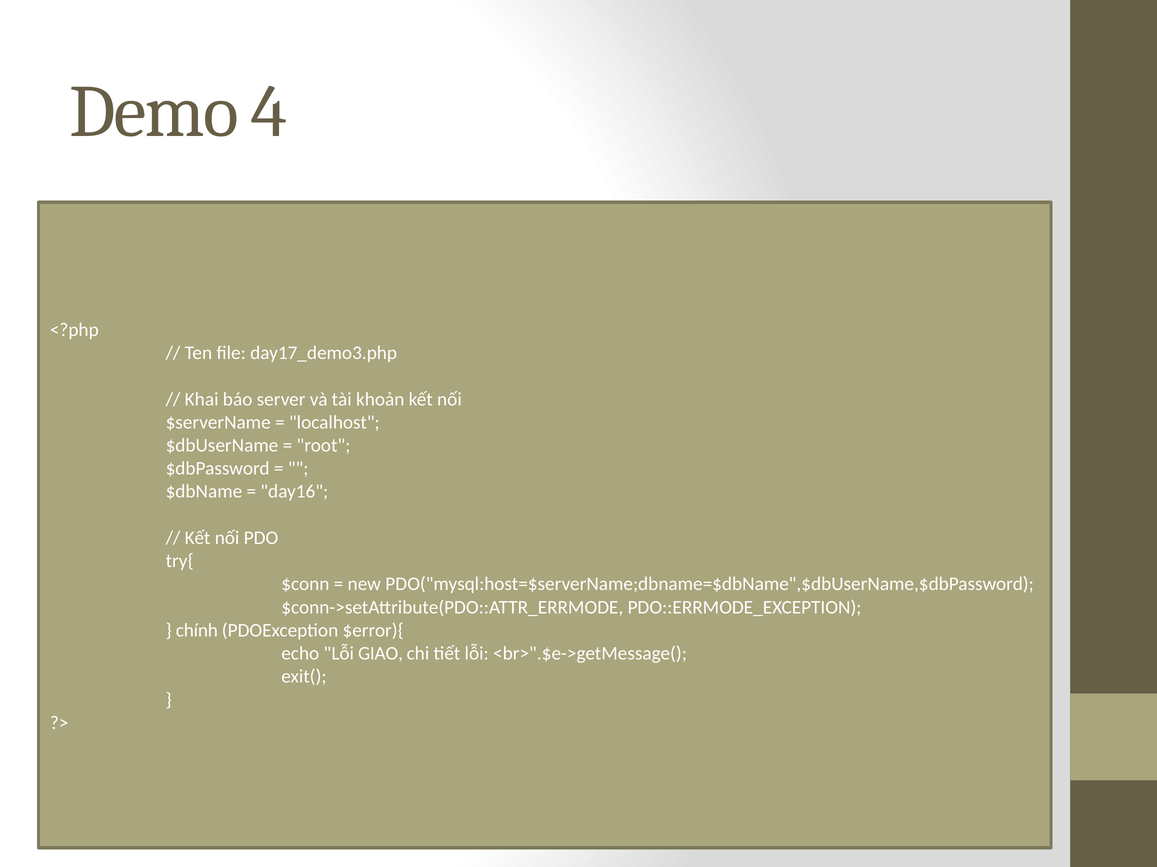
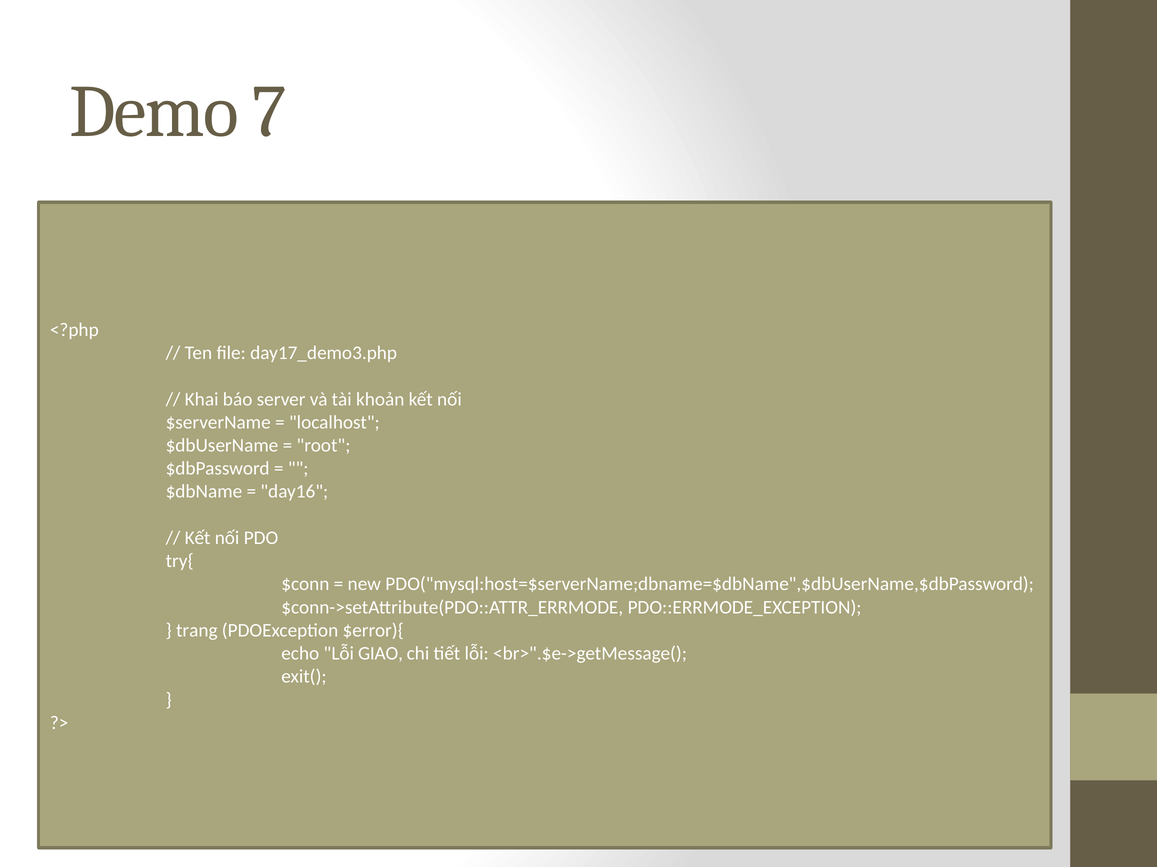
4: 4 -> 7
chính: chính -> trang
